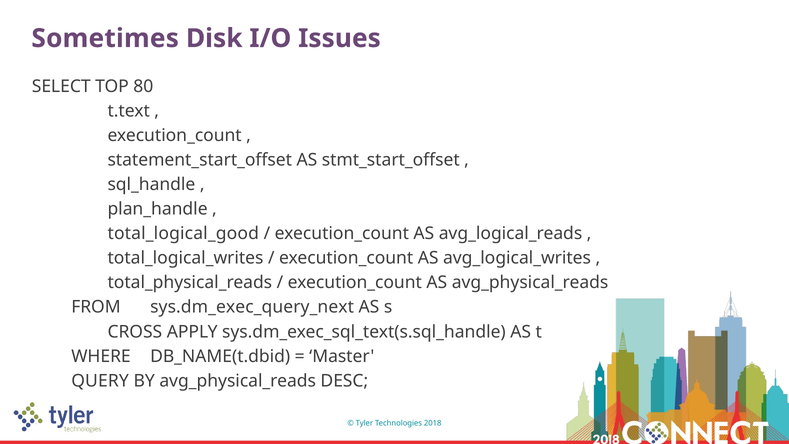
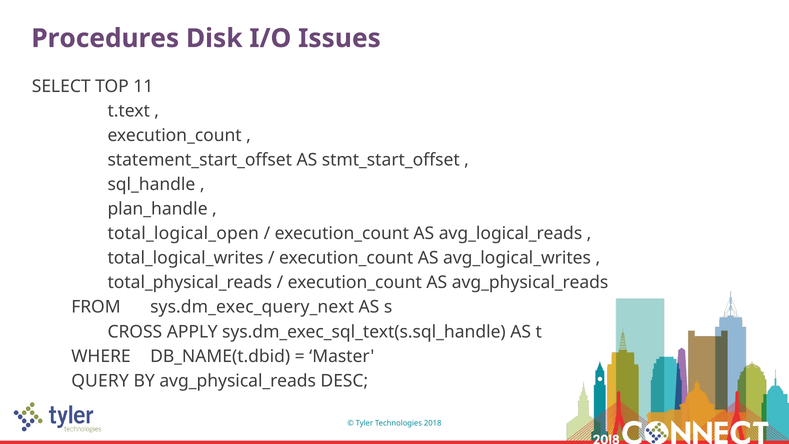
Sometimes: Sometimes -> Procedures
80: 80 -> 11
total_logical_good: total_logical_good -> total_logical_open
